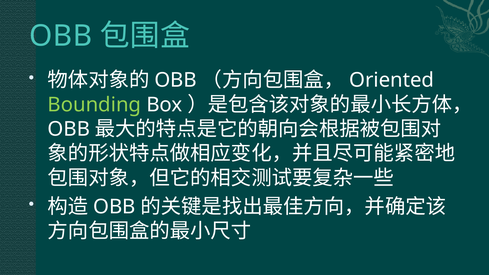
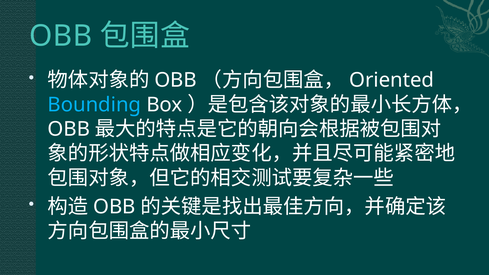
Bounding colour: light green -> light blue
